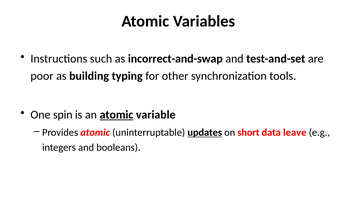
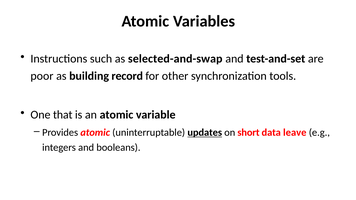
incorrect-and-swap: incorrect-and-swap -> selected-and-swap
typing: typing -> record
spin: spin -> that
atomic at (116, 115) underline: present -> none
